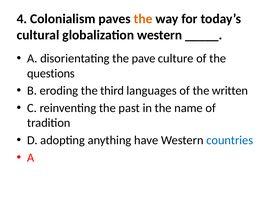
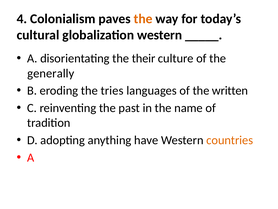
pave: pave -> their
questions: questions -> generally
third: third -> tries
countries colour: blue -> orange
